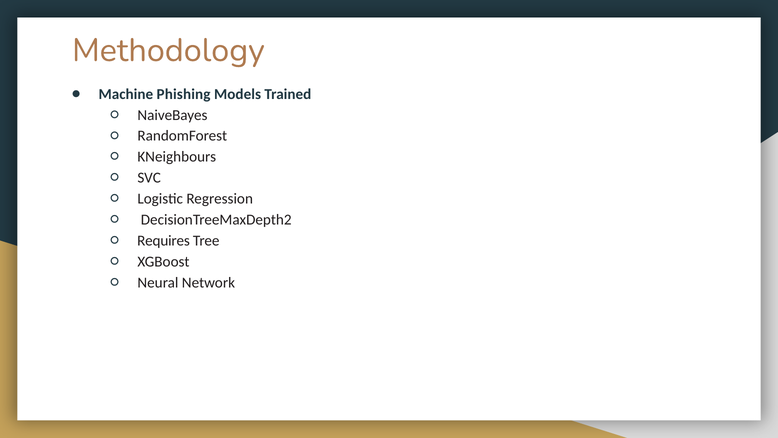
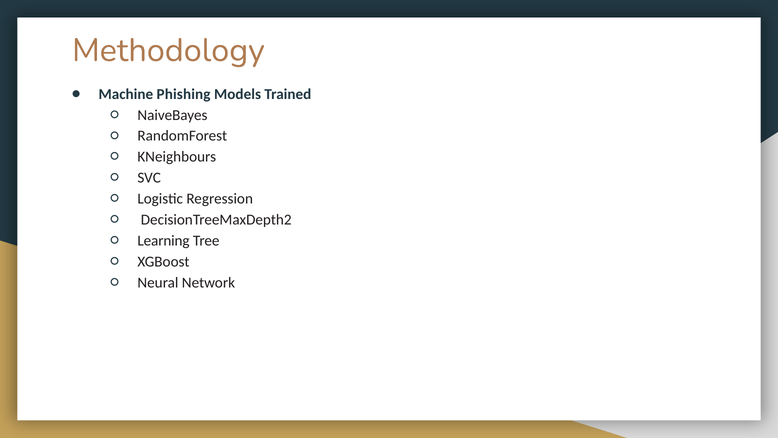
Requires: Requires -> Learning
